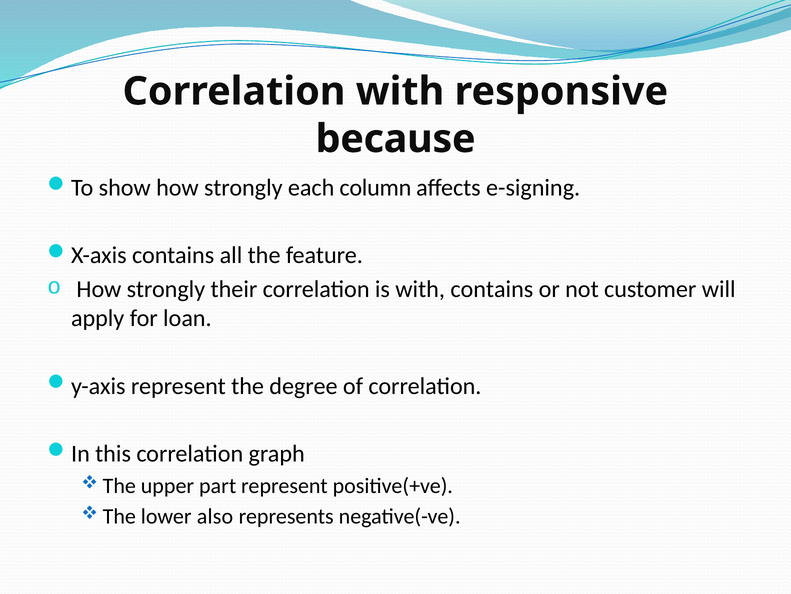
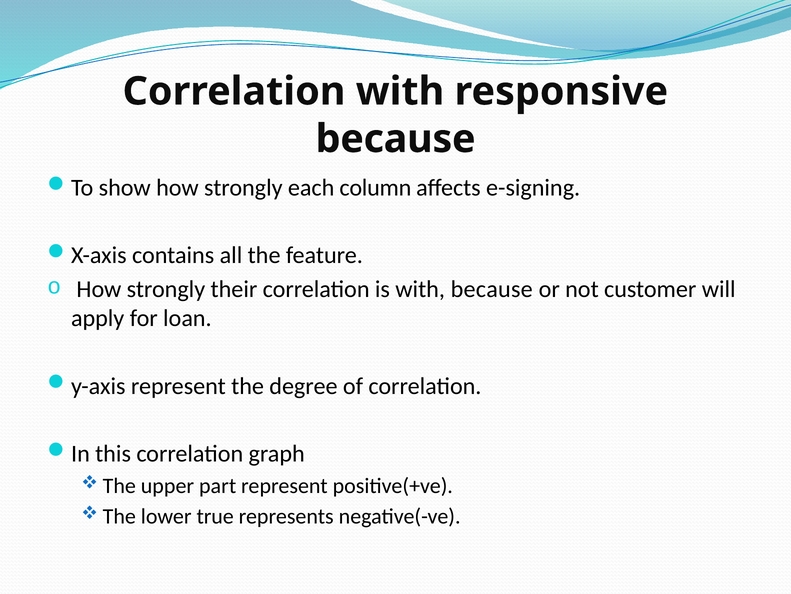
with contains: contains -> because
also: also -> true
